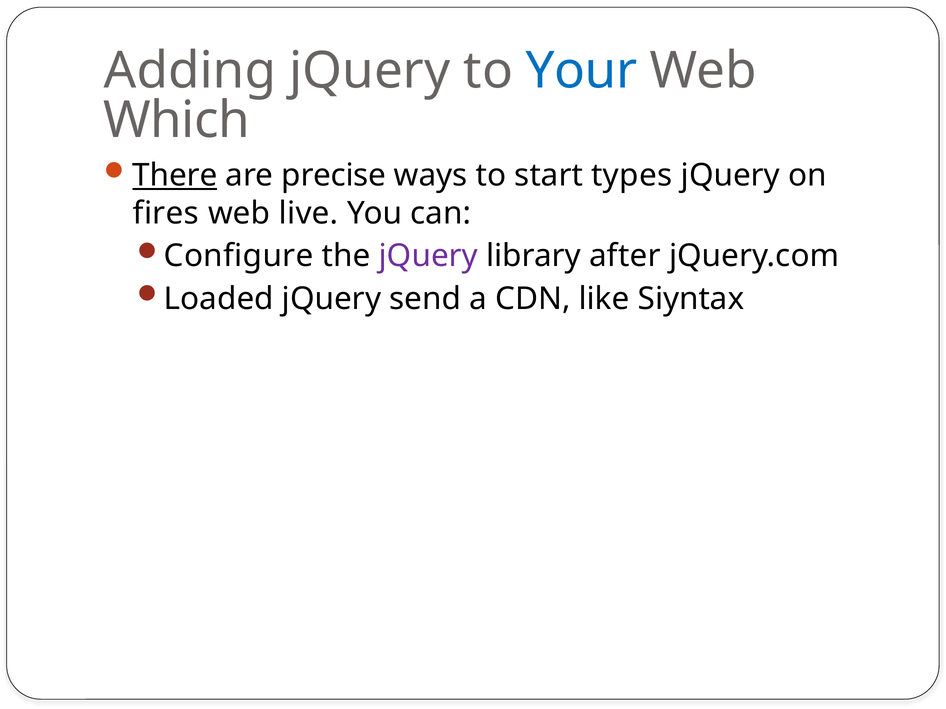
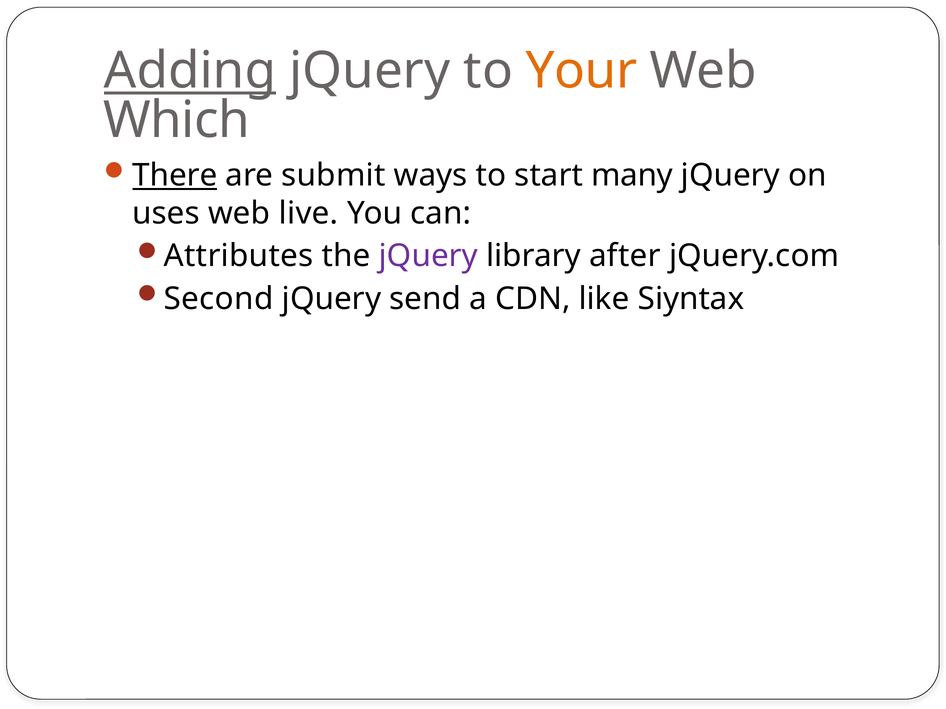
Adding underline: none -> present
Your colour: blue -> orange
precise: precise -> submit
types: types -> many
fires: fires -> uses
Configure: Configure -> Attributes
Loaded: Loaded -> Second
